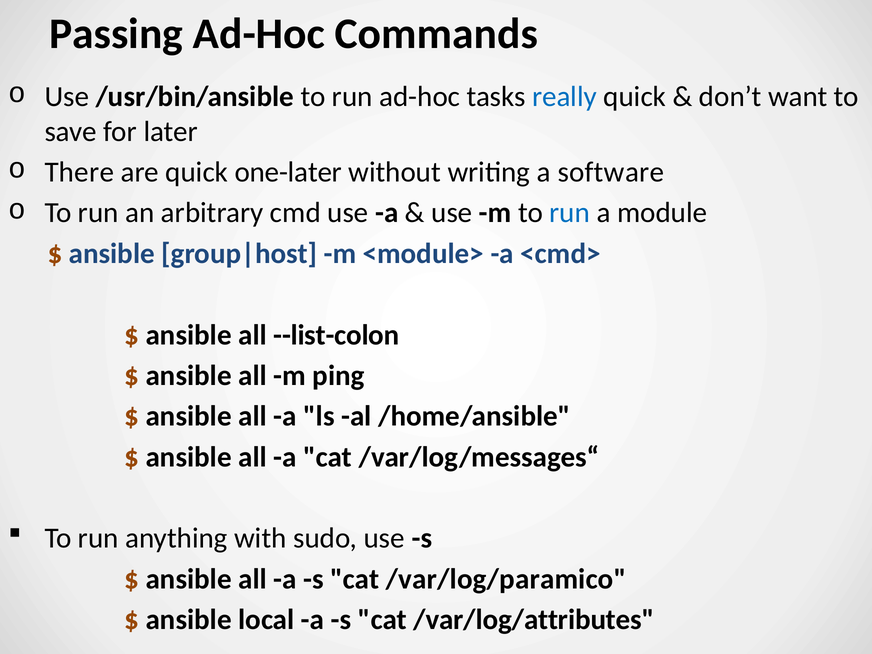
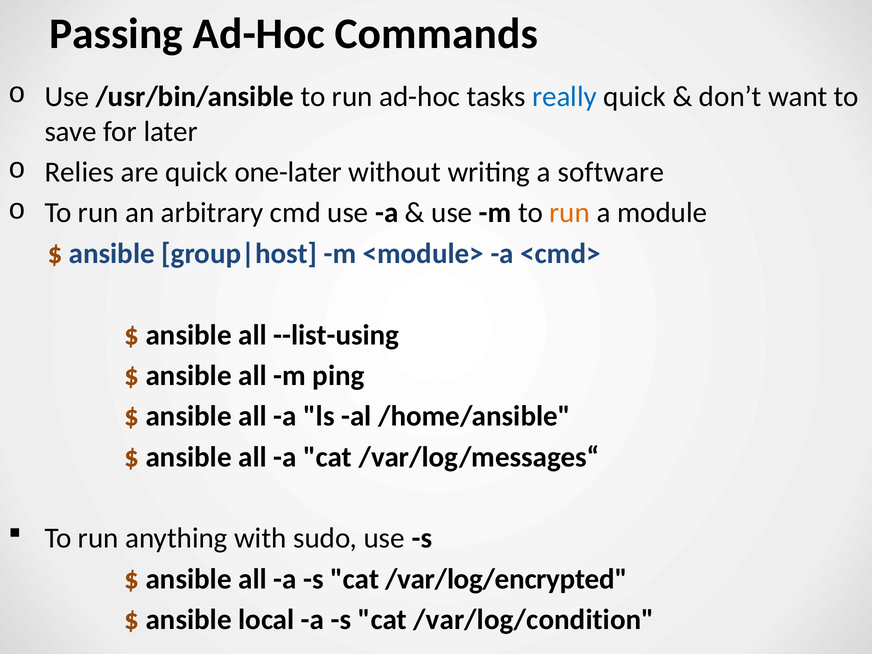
There: There -> Relies
run at (570, 213) colour: blue -> orange
--list-colon: --list-colon -> --list-using
/var/log/paramico: /var/log/paramico -> /var/log/encrypted
/var/log/attributes: /var/log/attributes -> /var/log/condition
